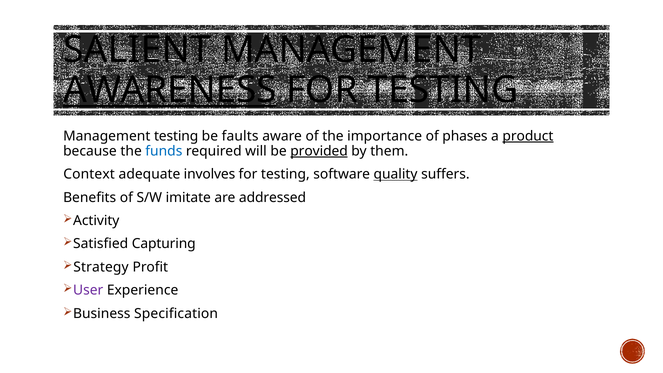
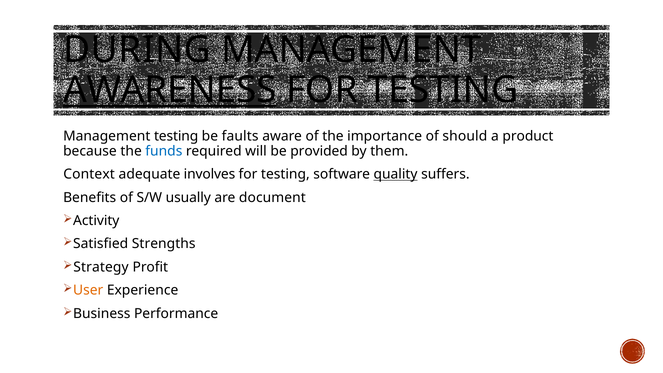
SALIENT: SALIENT -> DURING
phases: phases -> should
product underline: present -> none
provided underline: present -> none
imitate: imitate -> usually
addressed: addressed -> document
Capturing: Capturing -> Strengths
User colour: purple -> orange
Specification: Specification -> Performance
